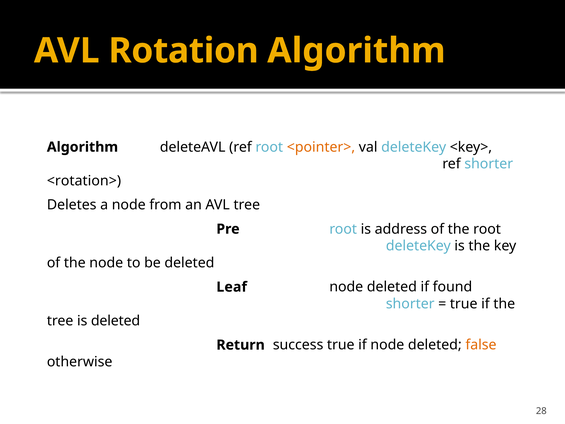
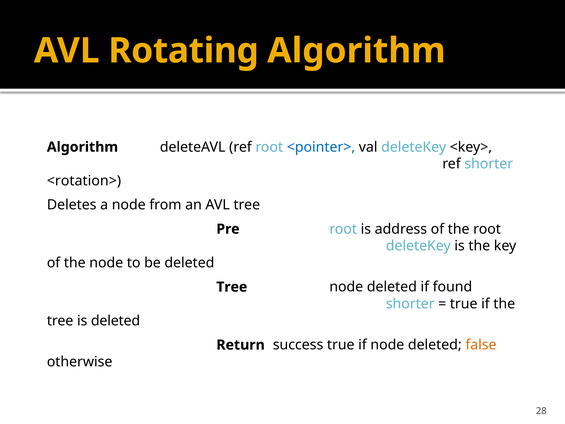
Rotation: Rotation -> Rotating
<pointer> colour: orange -> blue
Leaf at (232, 287): Leaf -> Tree
